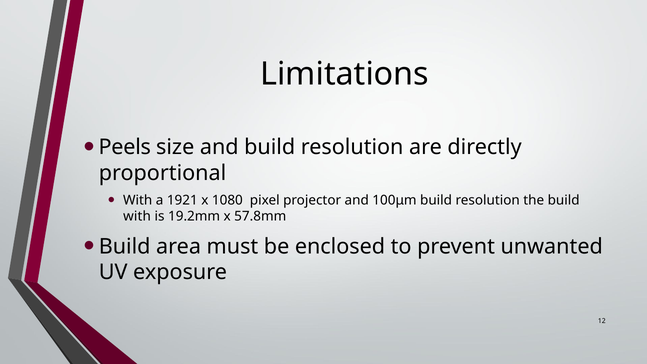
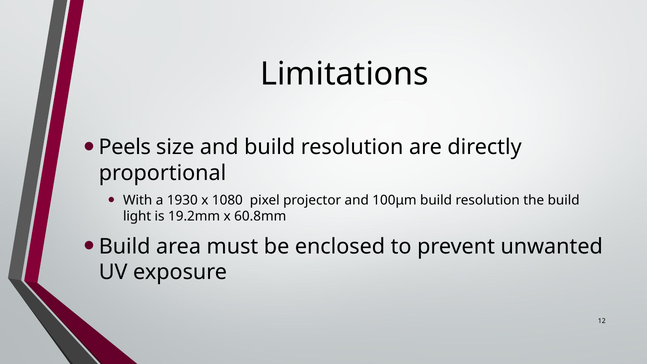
1921: 1921 -> 1930
with at (137, 216): with -> light
57.8mm: 57.8mm -> 60.8mm
